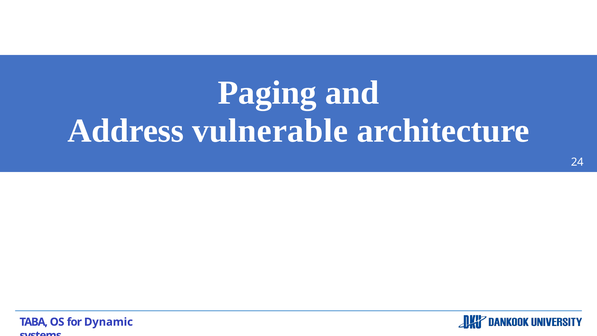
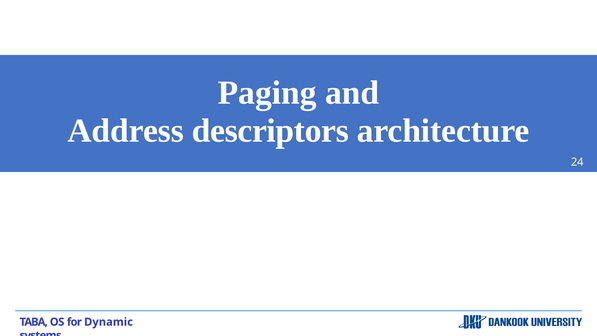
vulnerable: vulnerable -> descriptors
